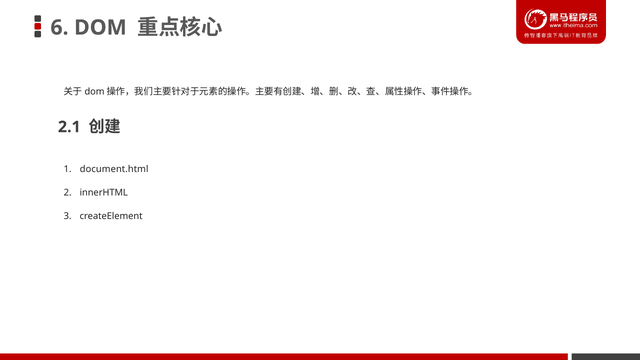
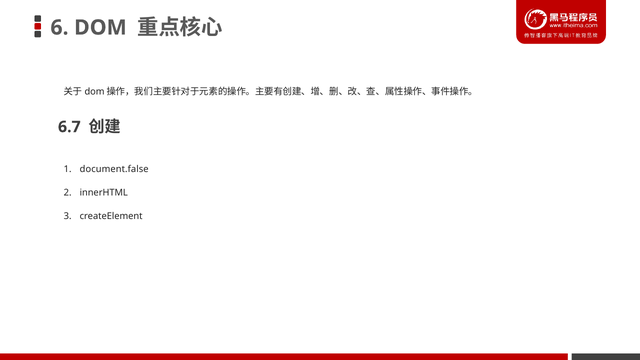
2.1: 2.1 -> 6.7
document.html: document.html -> document.false
